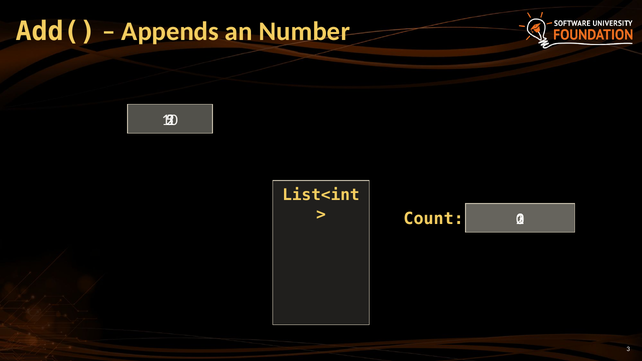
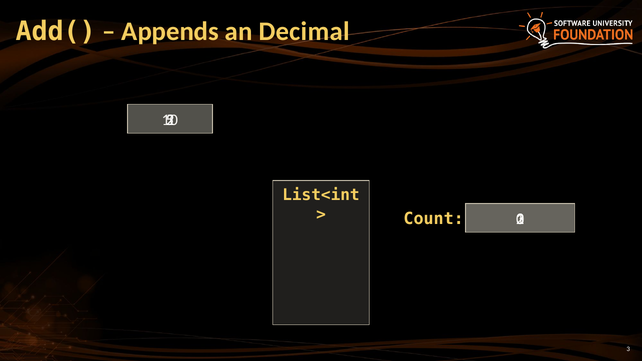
Number: Number -> Decimal
